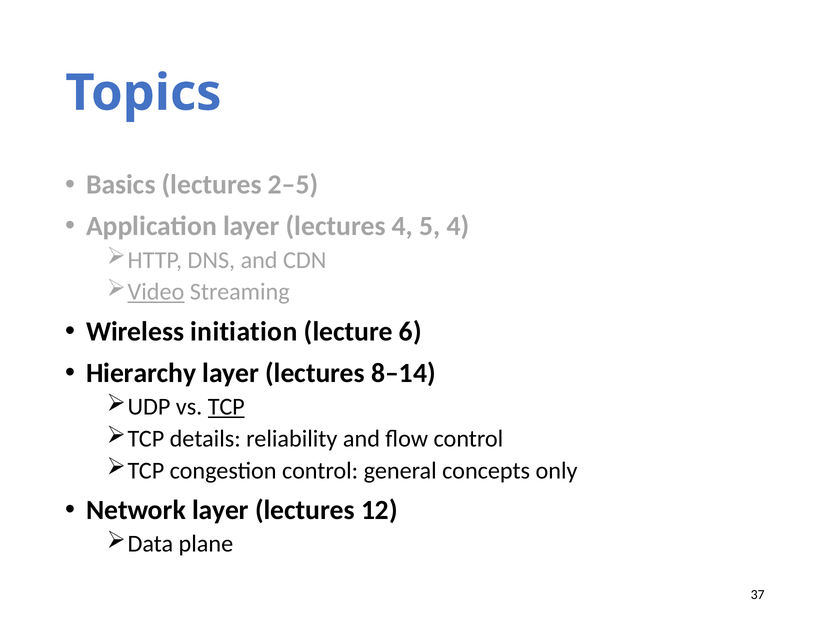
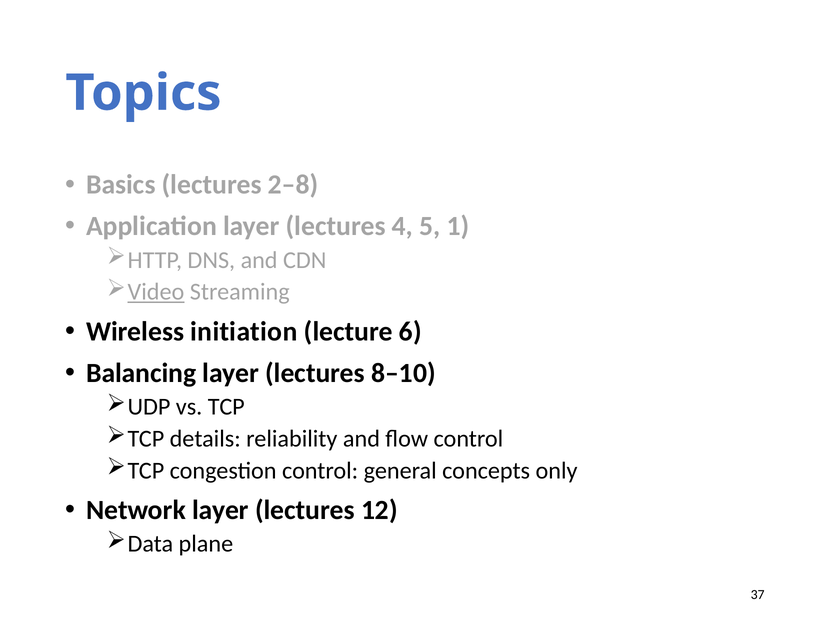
2–5: 2–5 -> 2–8
5 4: 4 -> 1
Hierarchy: Hierarchy -> Balancing
8–14: 8–14 -> 8–10
TCP at (226, 406) underline: present -> none
